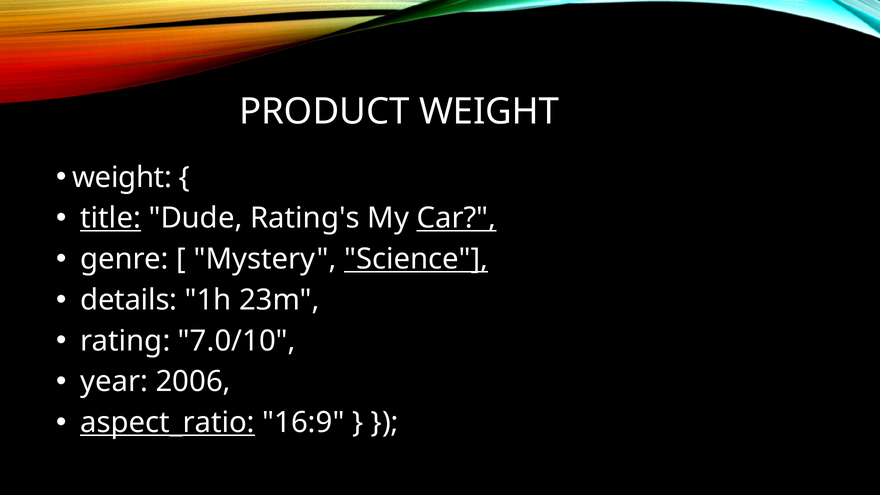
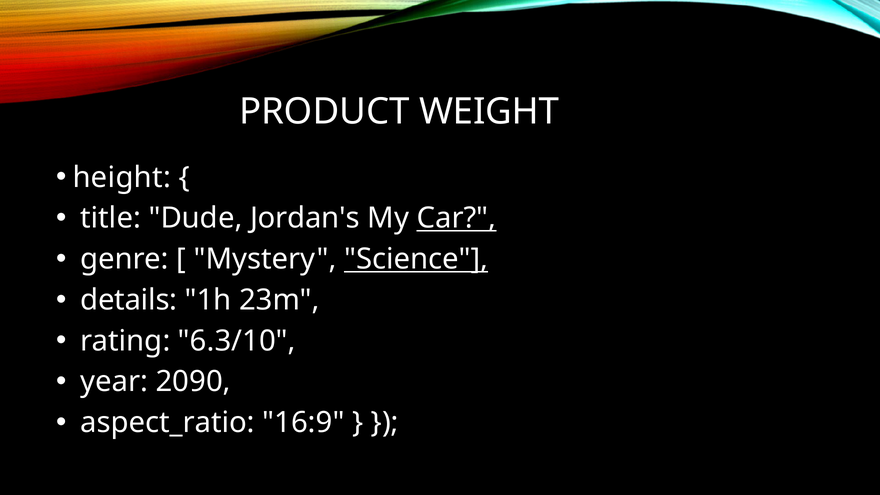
weight at (122, 177): weight -> height
title underline: present -> none
Rating's: Rating's -> Jordan's
7.0/10: 7.0/10 -> 6.3/10
2006: 2006 -> 2090
aspect_ratio underline: present -> none
